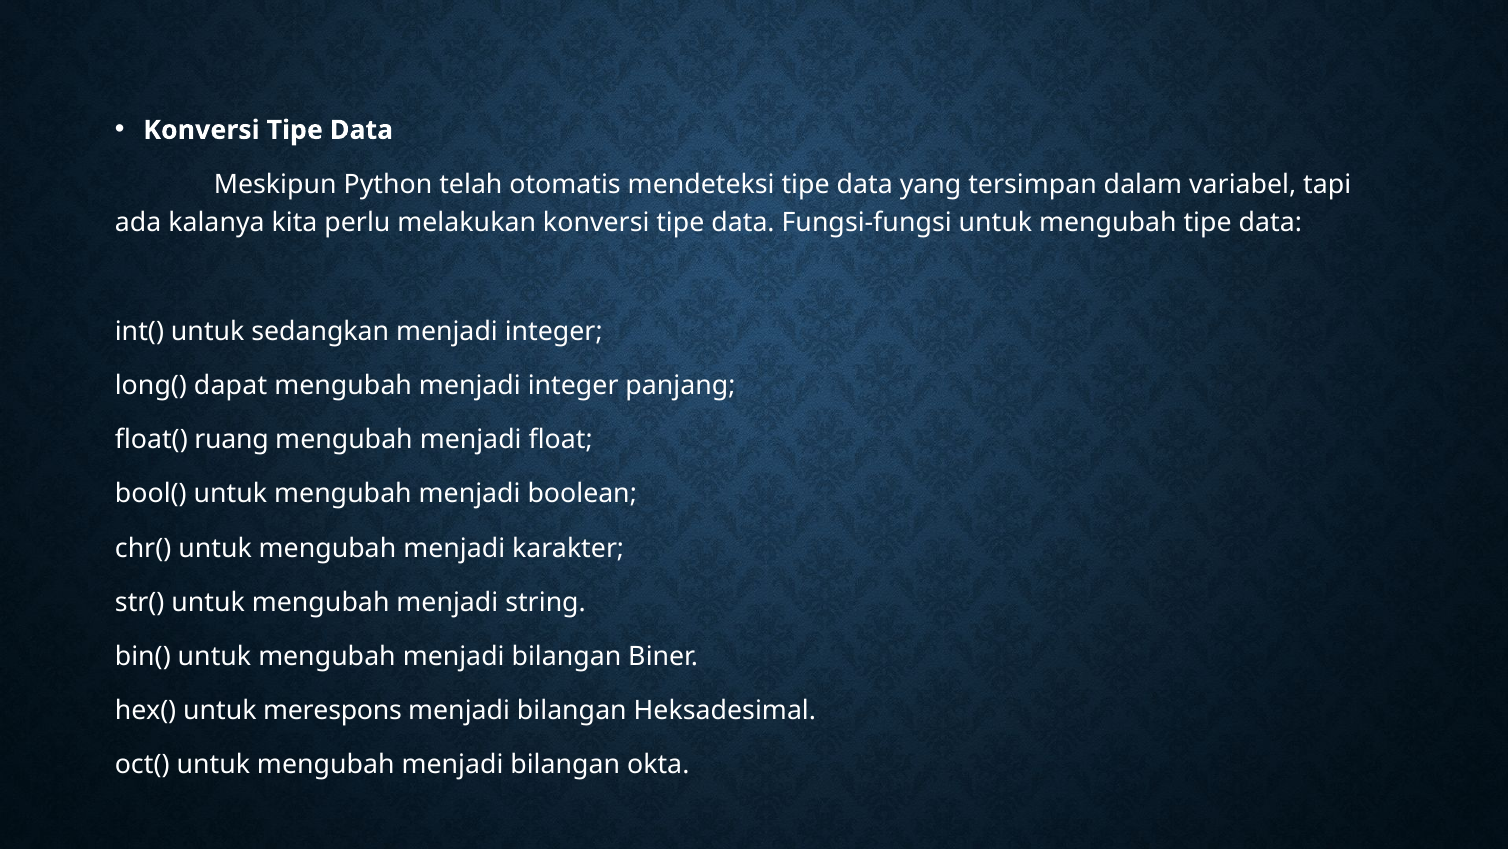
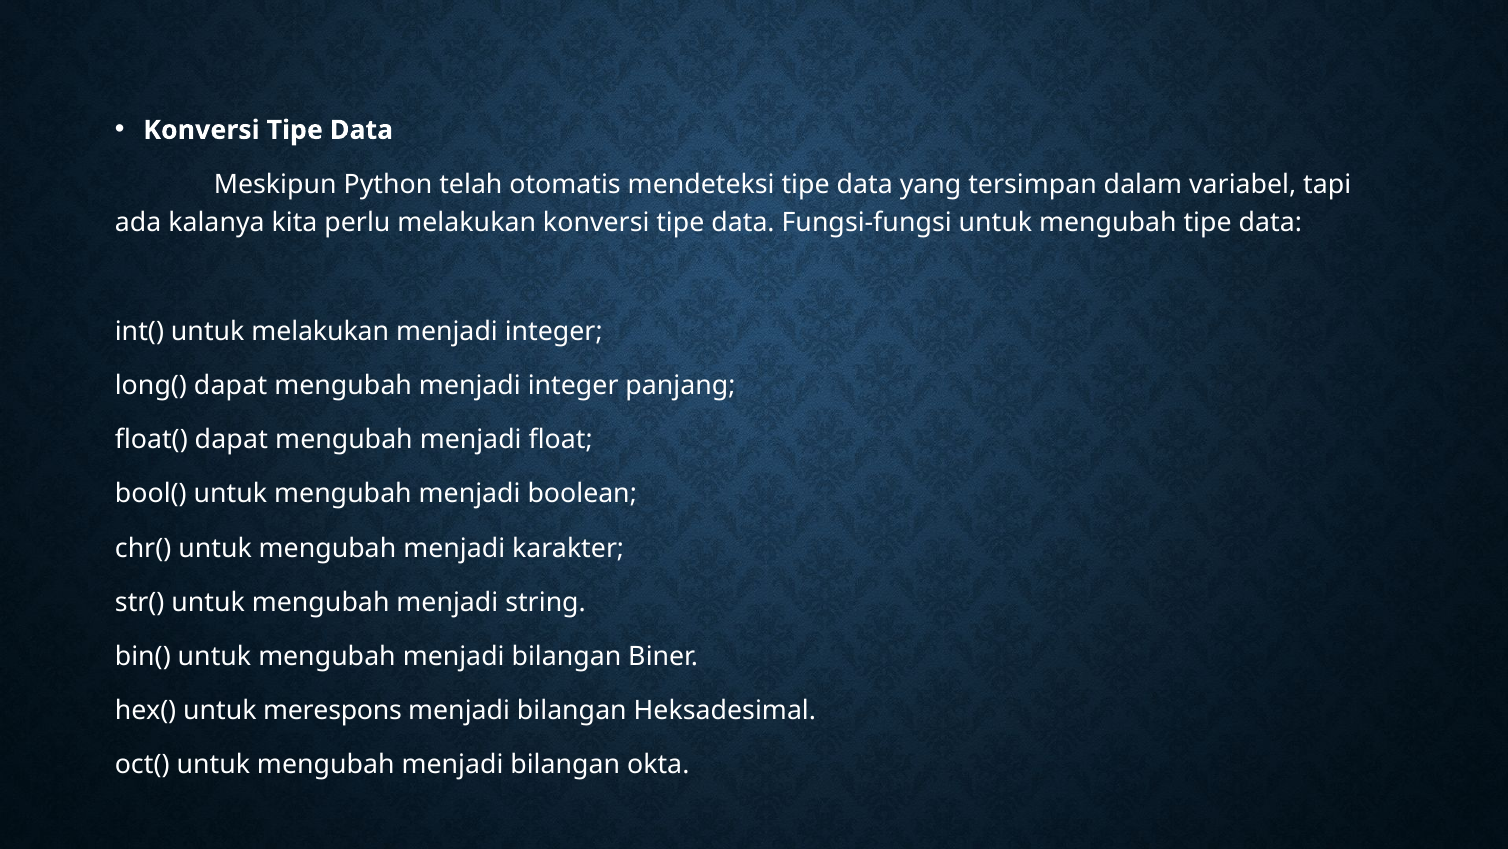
untuk sedangkan: sedangkan -> melakukan
float( ruang: ruang -> dapat
